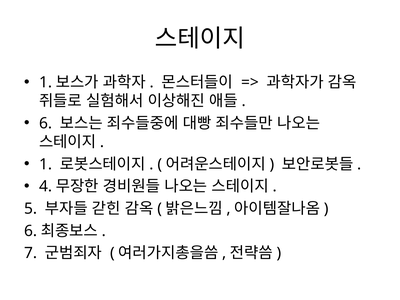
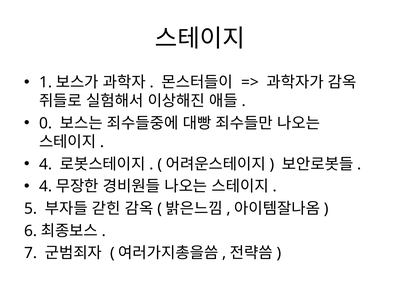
6 at (46, 123): 6 -> 0
1 at (46, 164): 1 -> 4
